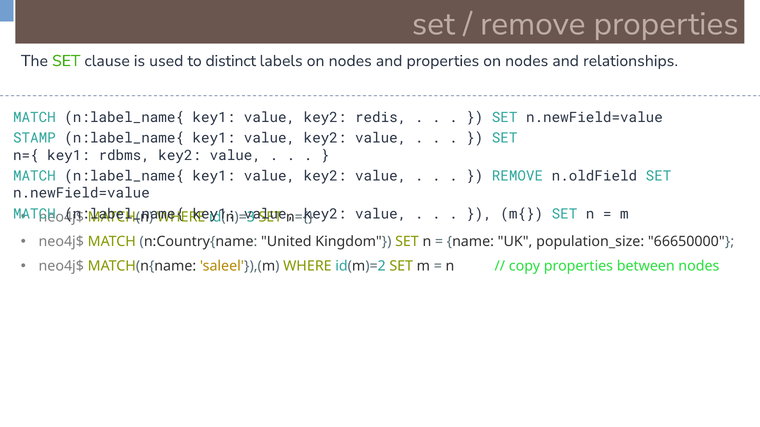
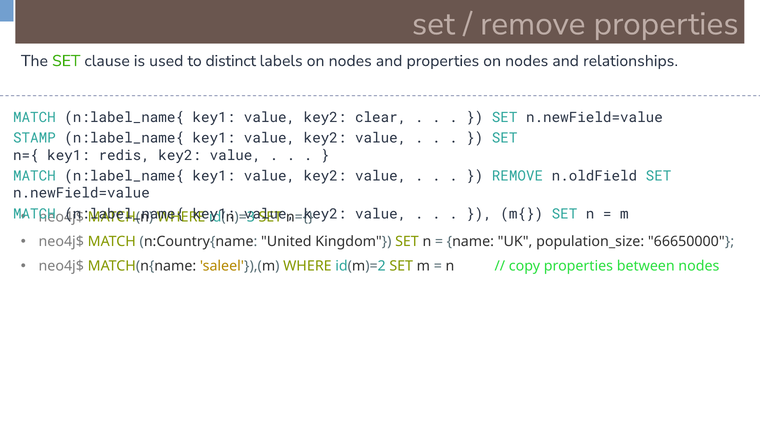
redis: redis -> clear
rdbms: rdbms -> redis
